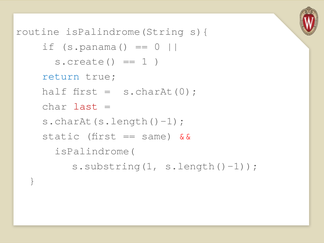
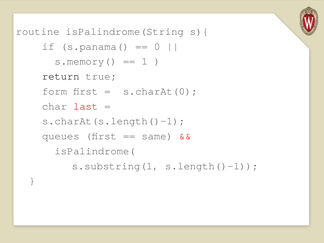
s.create(: s.create( -> s.memory(
return colour: blue -> black
half: half -> form
static: static -> queues
